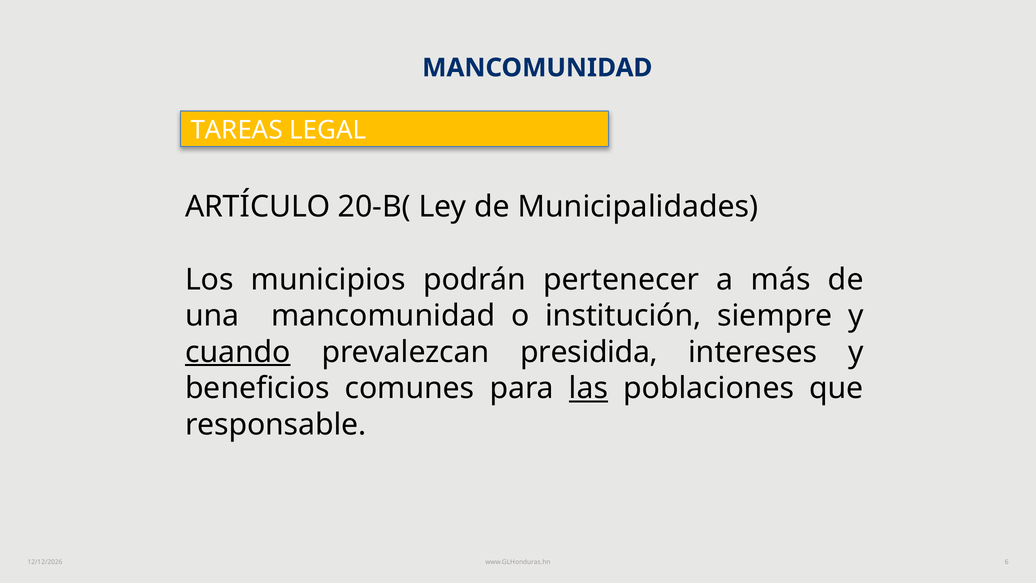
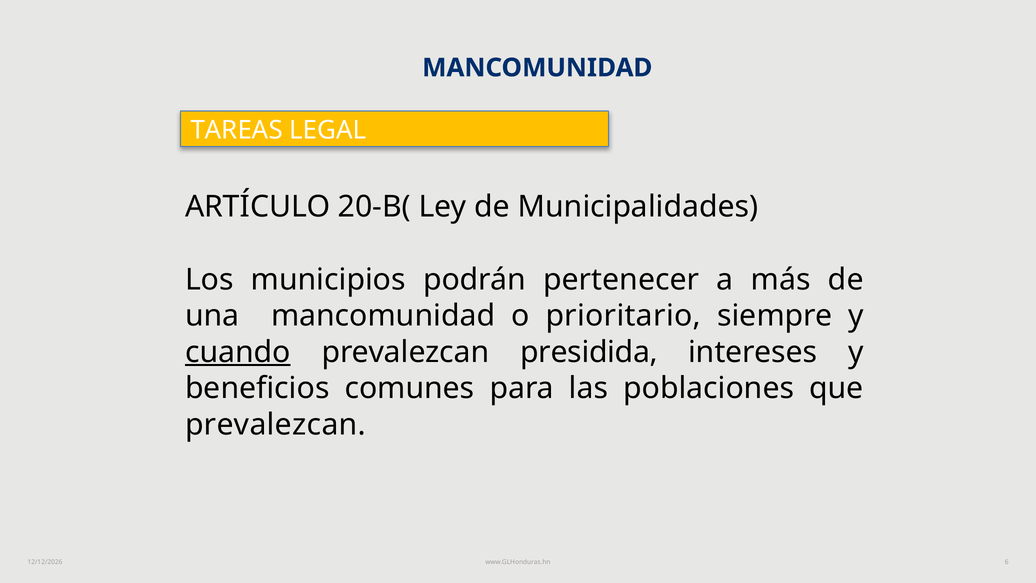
institución: institución -> prioritario
las underline: present -> none
responsable at (276, 424): responsable -> prevalezcan
